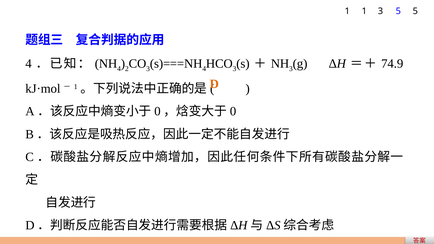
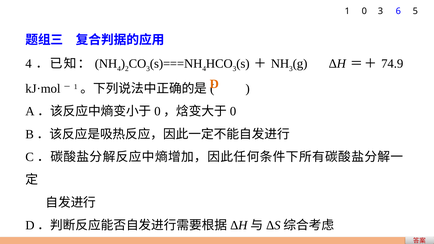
1 1: 1 -> 0
3 5: 5 -> 6
